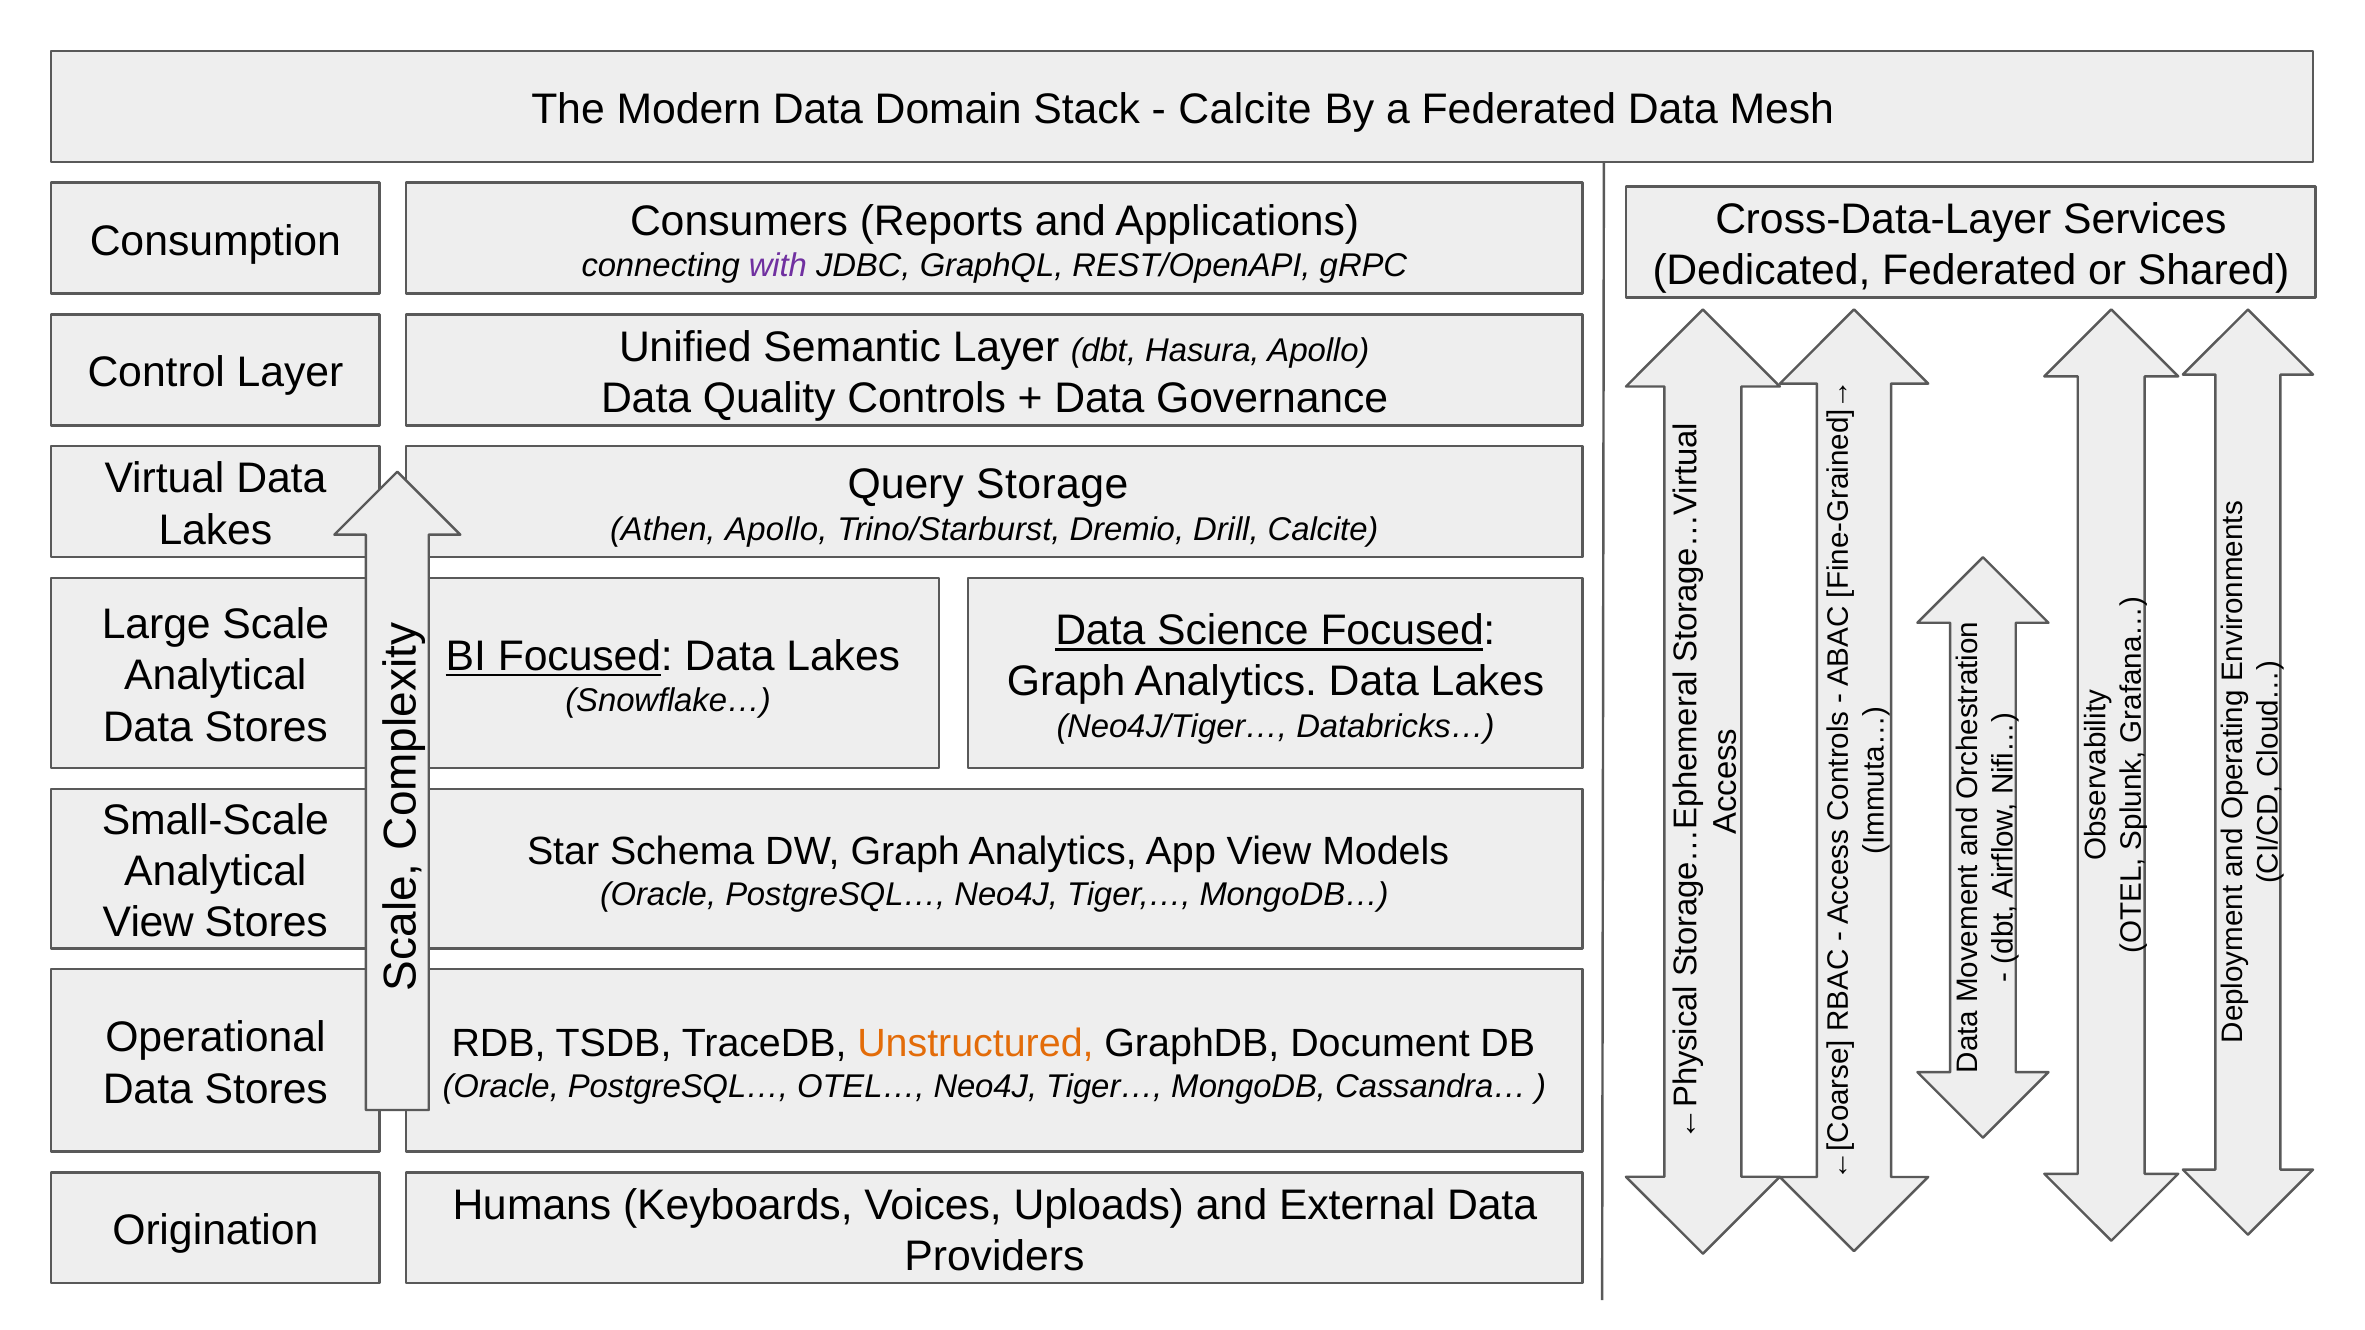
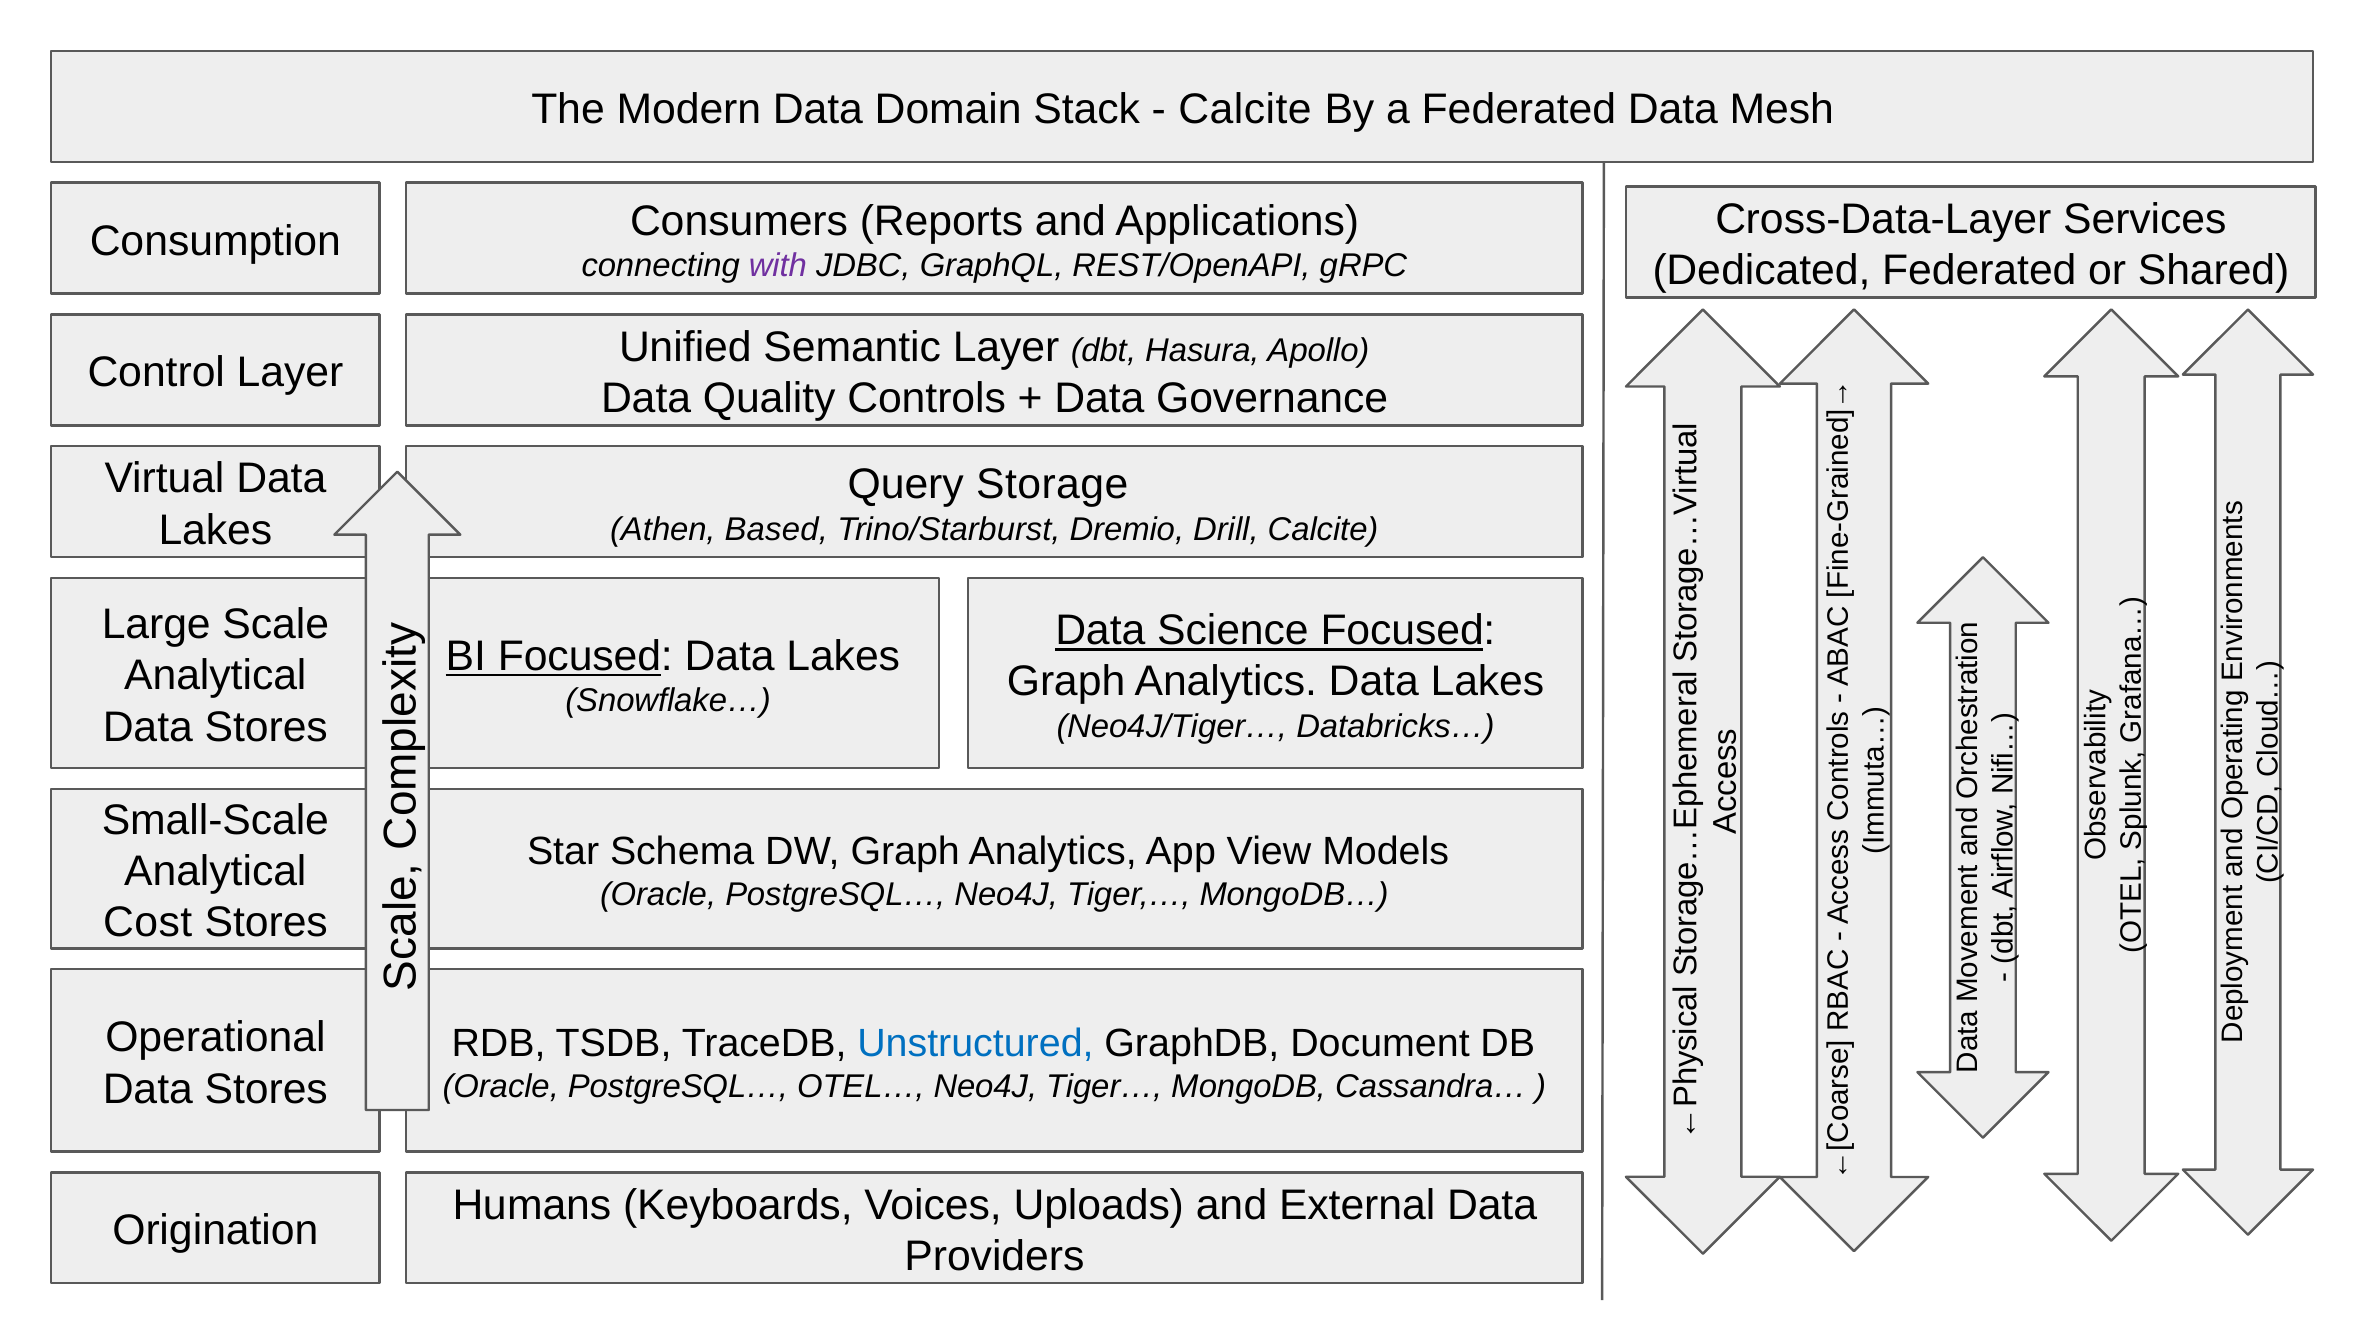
Athen Apollo: Apollo -> Based
View at (148, 923): View -> Cost
Unstructured colour: orange -> blue
